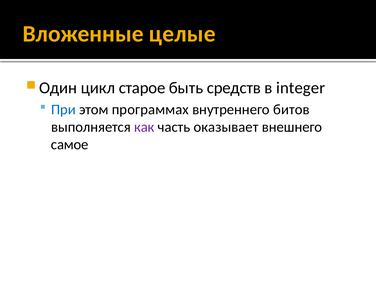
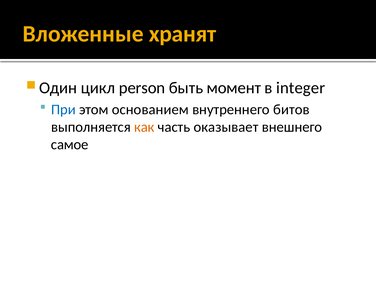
целые: целые -> хранят
старое: старое -> person
средств: средств -> момент
программах: программах -> основанием
как colour: purple -> orange
